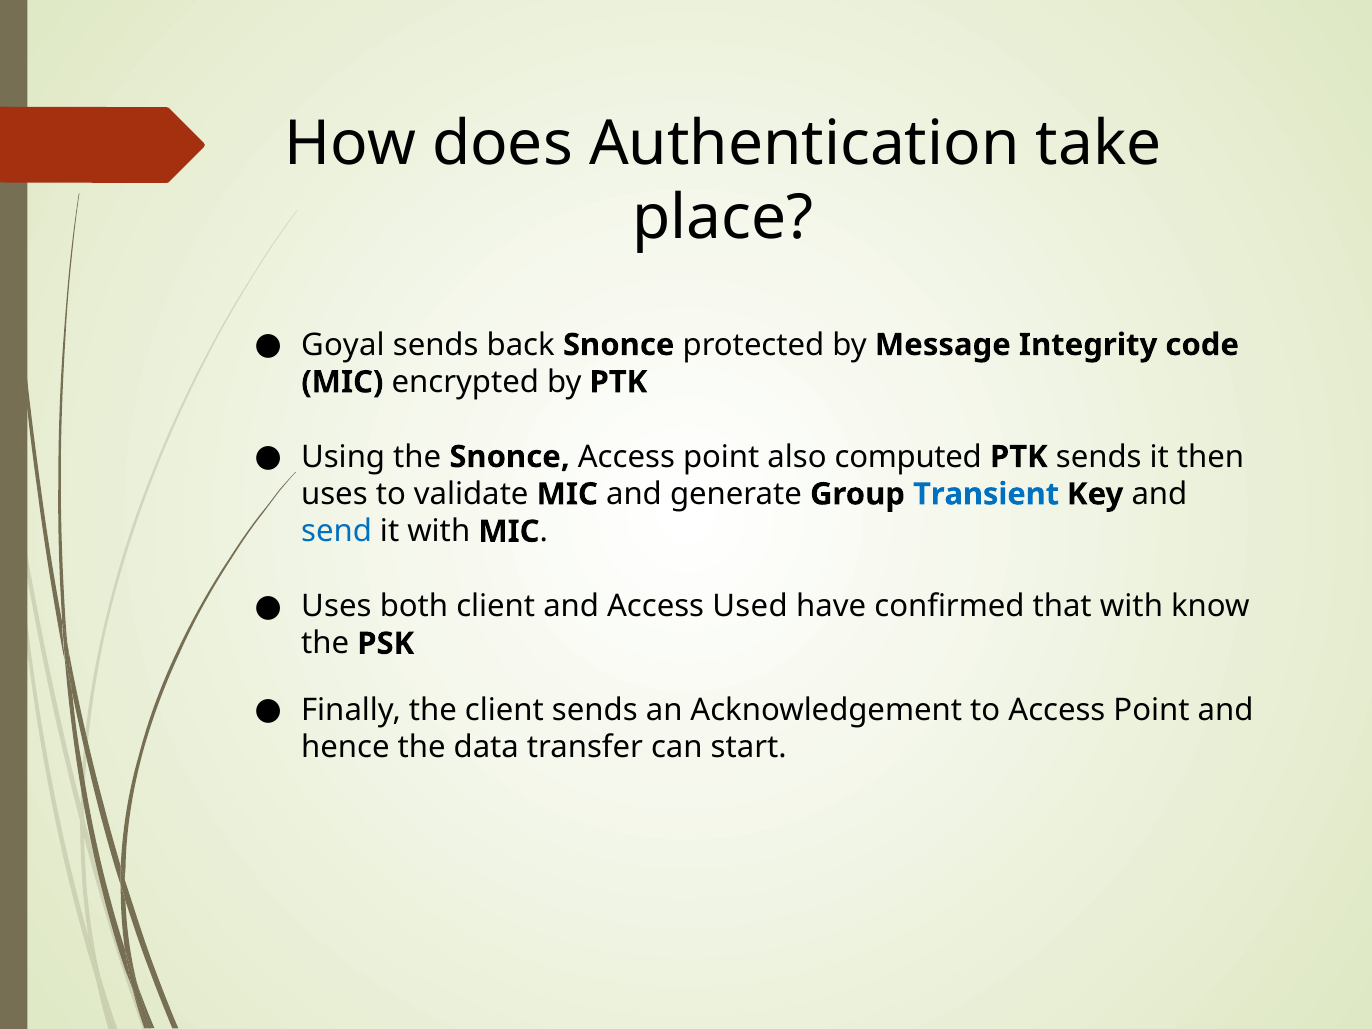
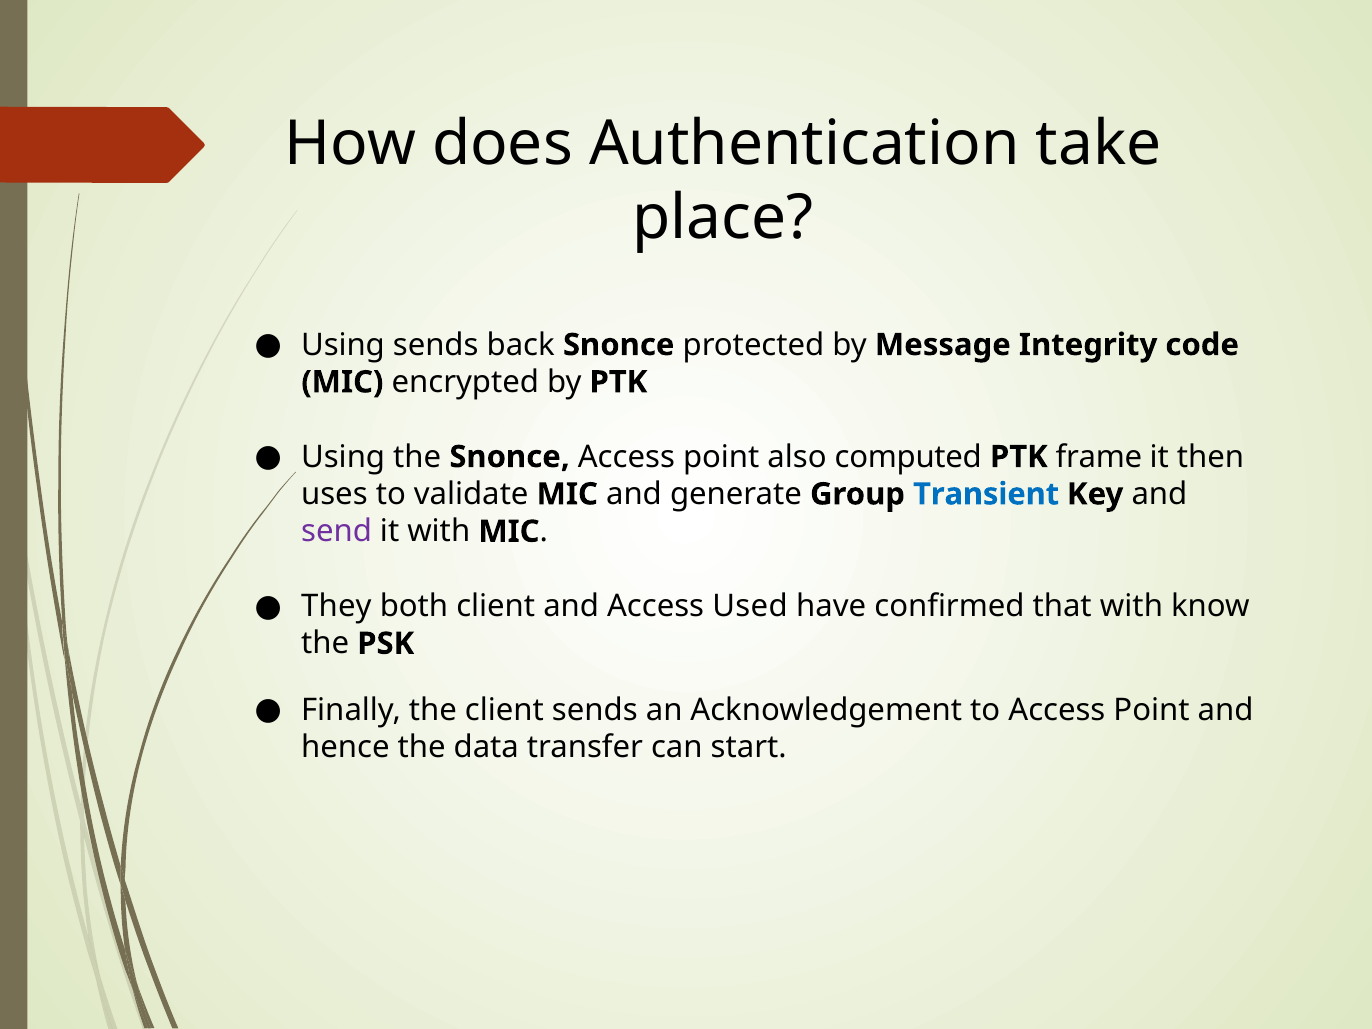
Goyal at (343, 345): Goyal -> Using
PTK sends: sends -> frame
send colour: blue -> purple
Uses at (336, 606): Uses -> They
